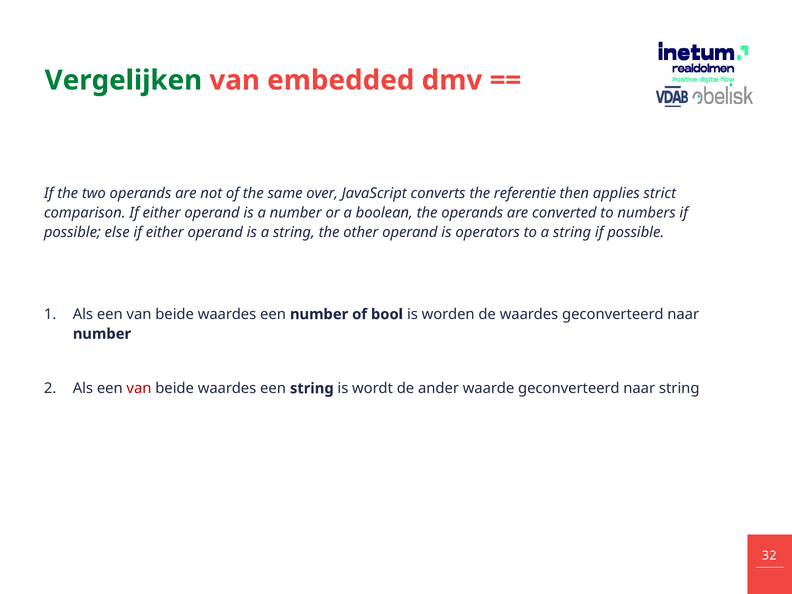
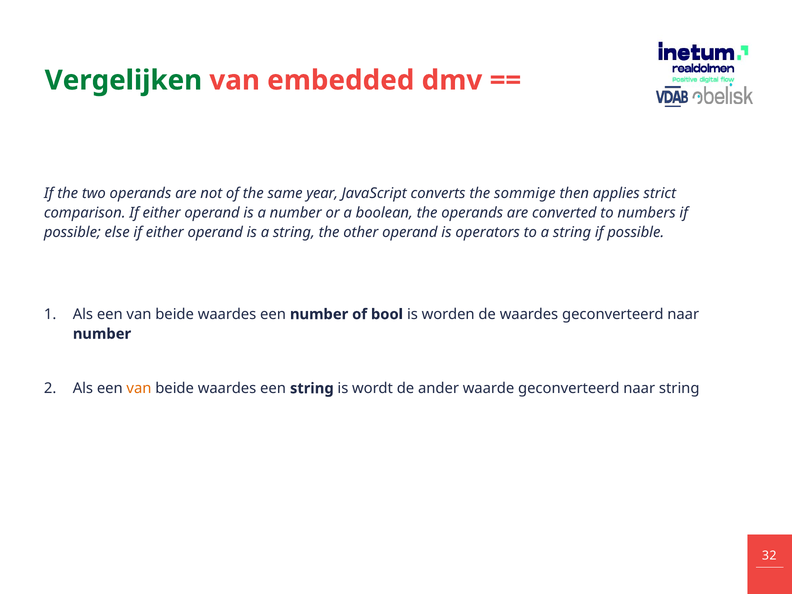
over: over -> year
referentie: referentie -> sommige
van at (139, 388) colour: red -> orange
